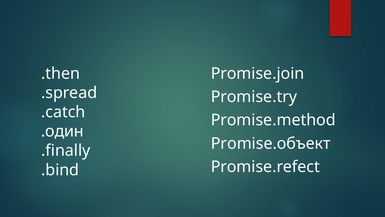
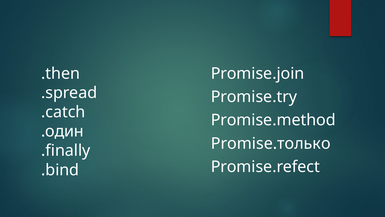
Promise.объект: Promise.объект -> Promise.только
